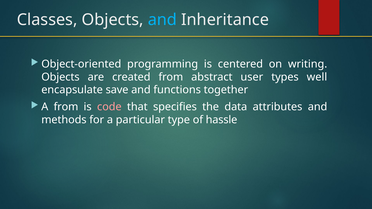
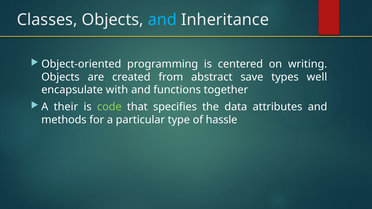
user: user -> save
save: save -> with
A from: from -> their
code colour: pink -> light green
